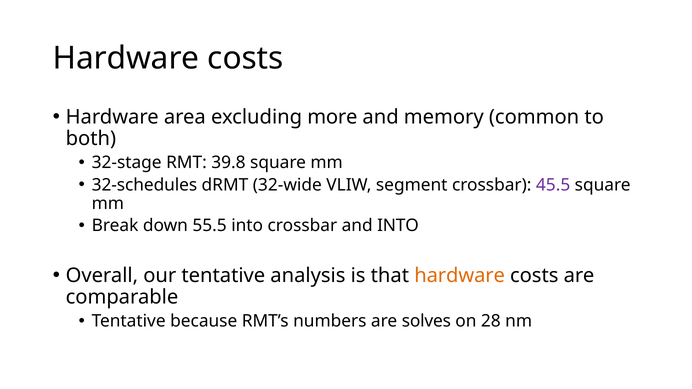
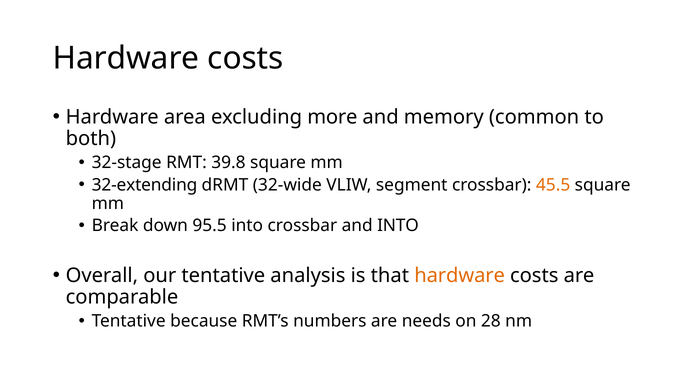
32-schedules: 32-schedules -> 32-extending
45.5 colour: purple -> orange
55.5: 55.5 -> 95.5
solves: solves -> needs
